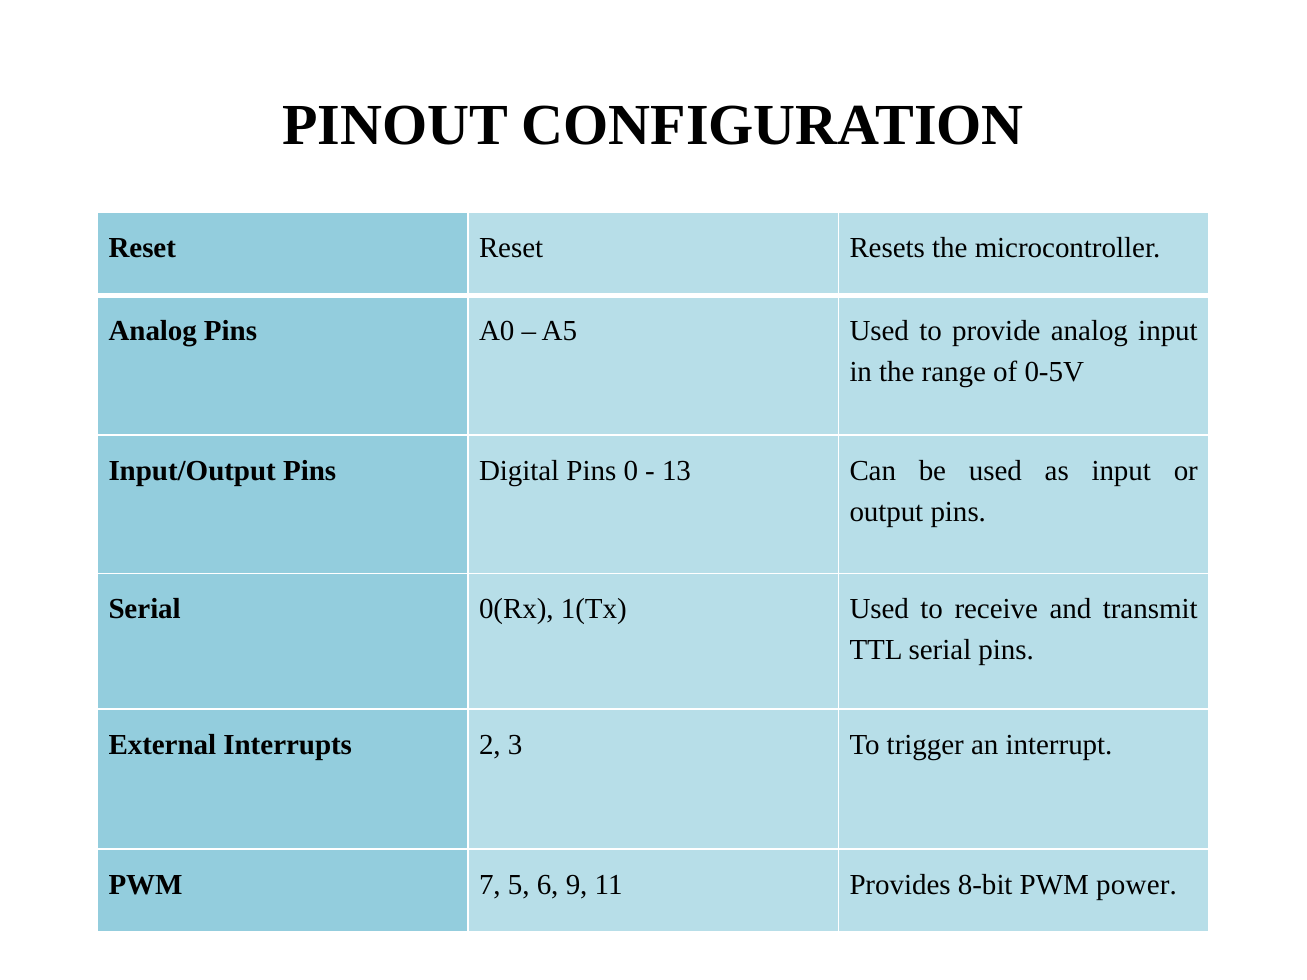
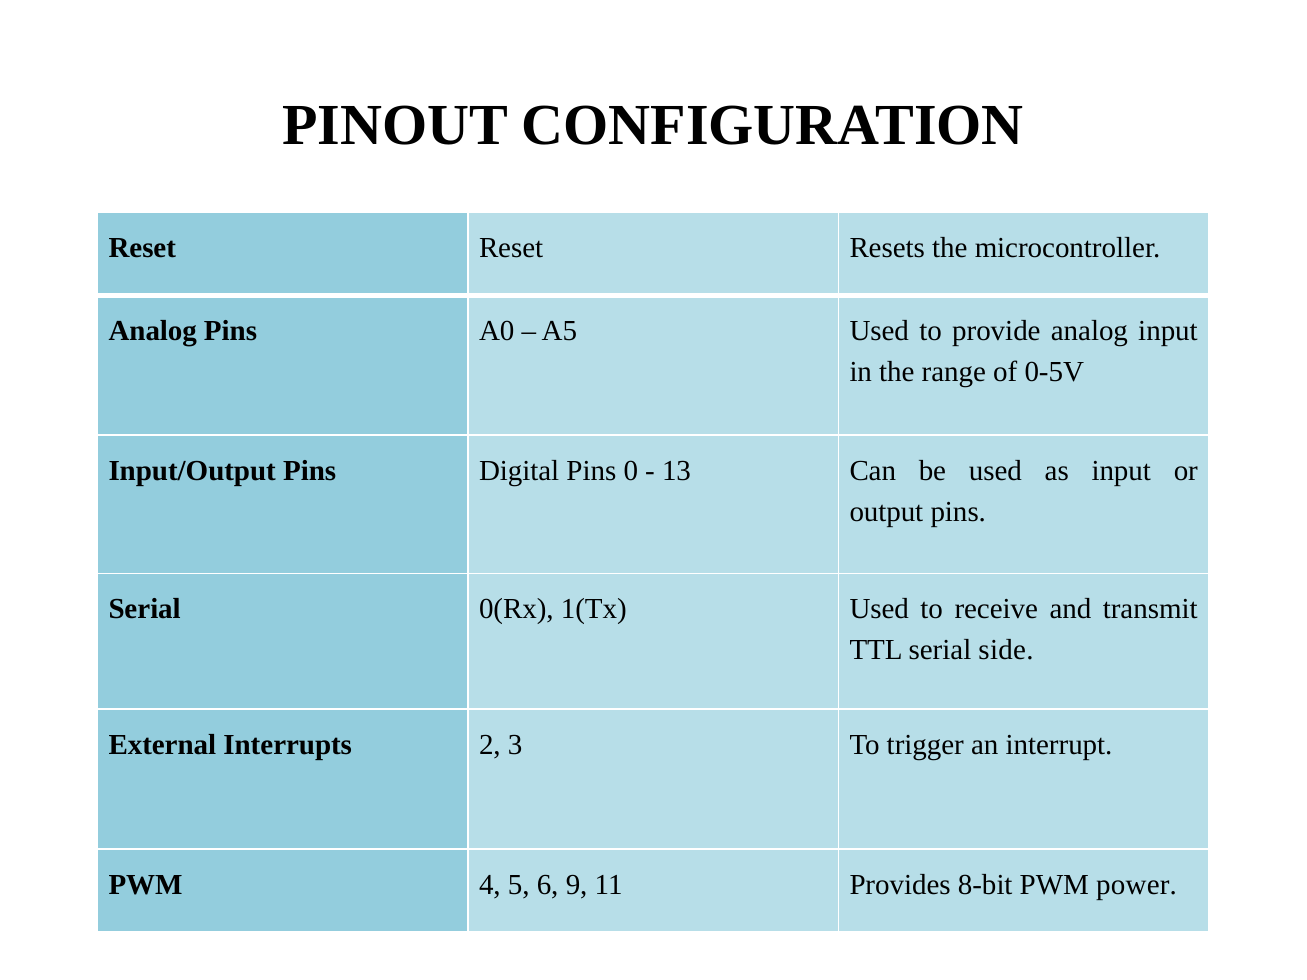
serial pins: pins -> side
7: 7 -> 4
